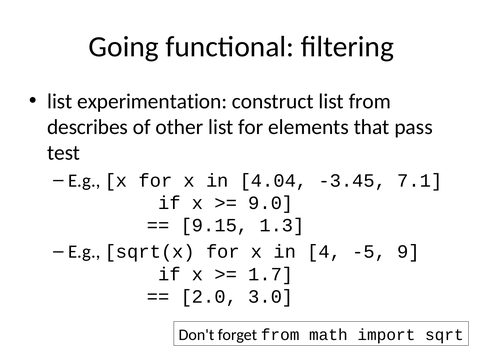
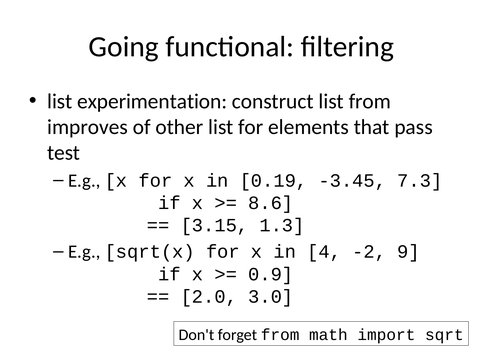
describes: describes -> improves
4.04: 4.04 -> 0.19
7.1: 7.1 -> 7.3
9.0: 9.0 -> 8.6
9.15: 9.15 -> 3.15
-5: -5 -> -2
1.7: 1.7 -> 0.9
